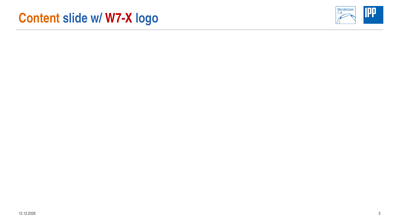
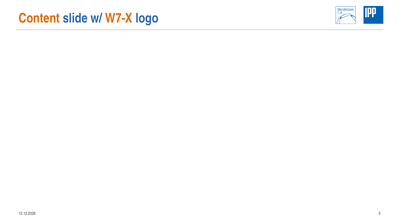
W7-X colour: red -> orange
